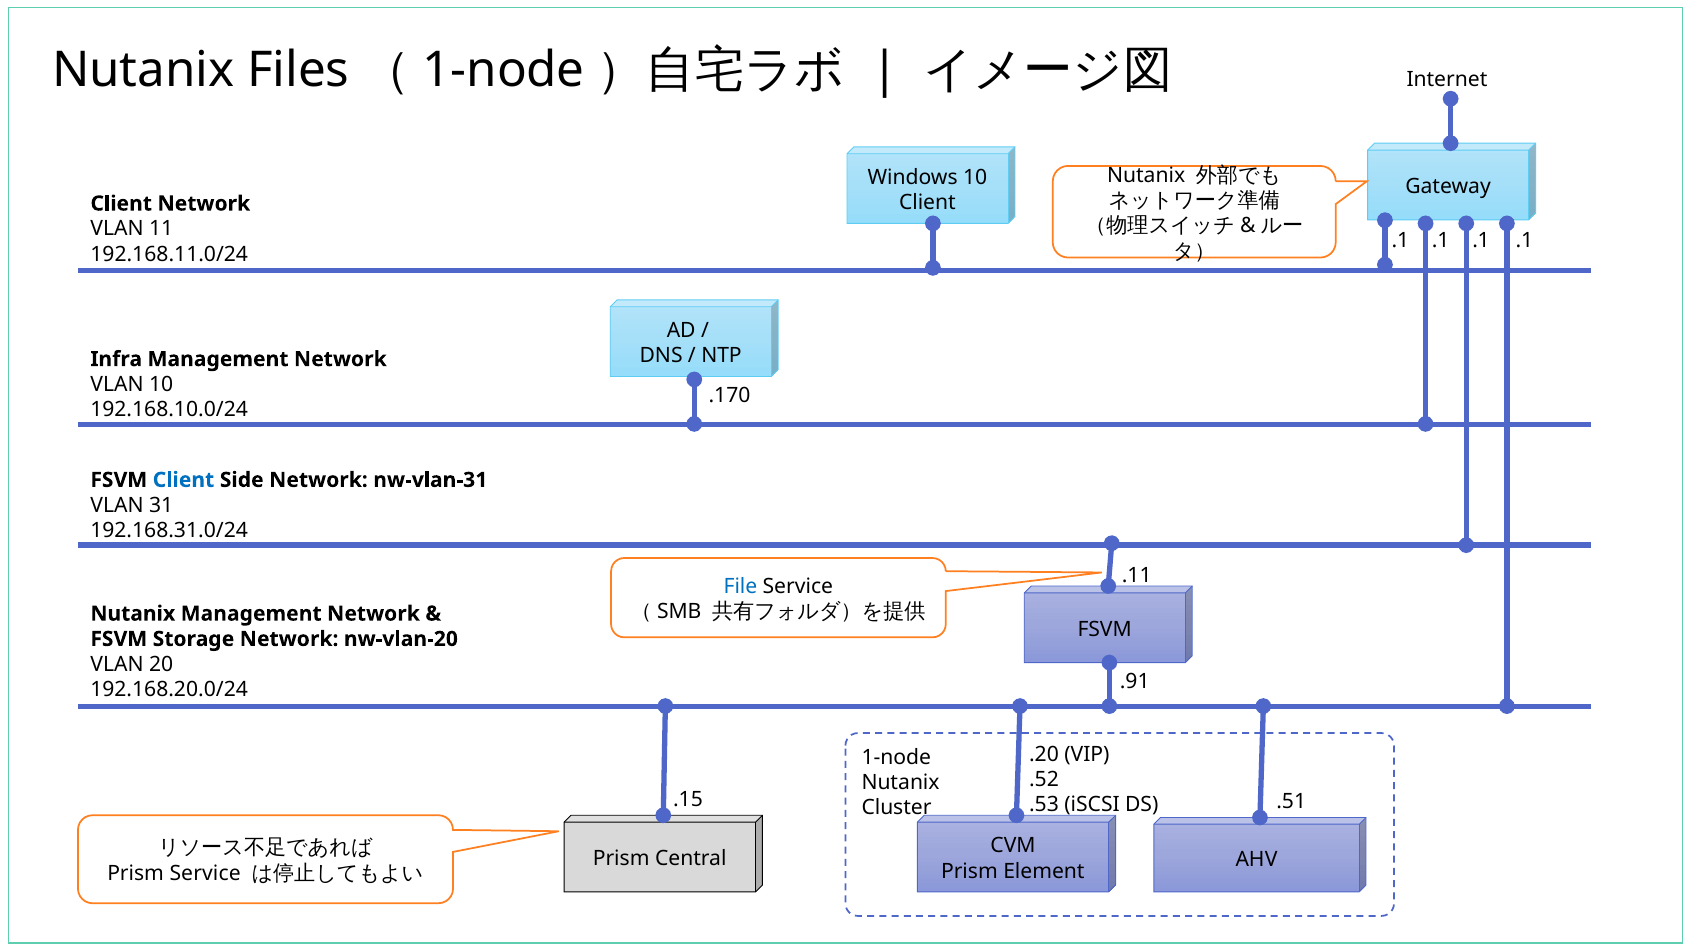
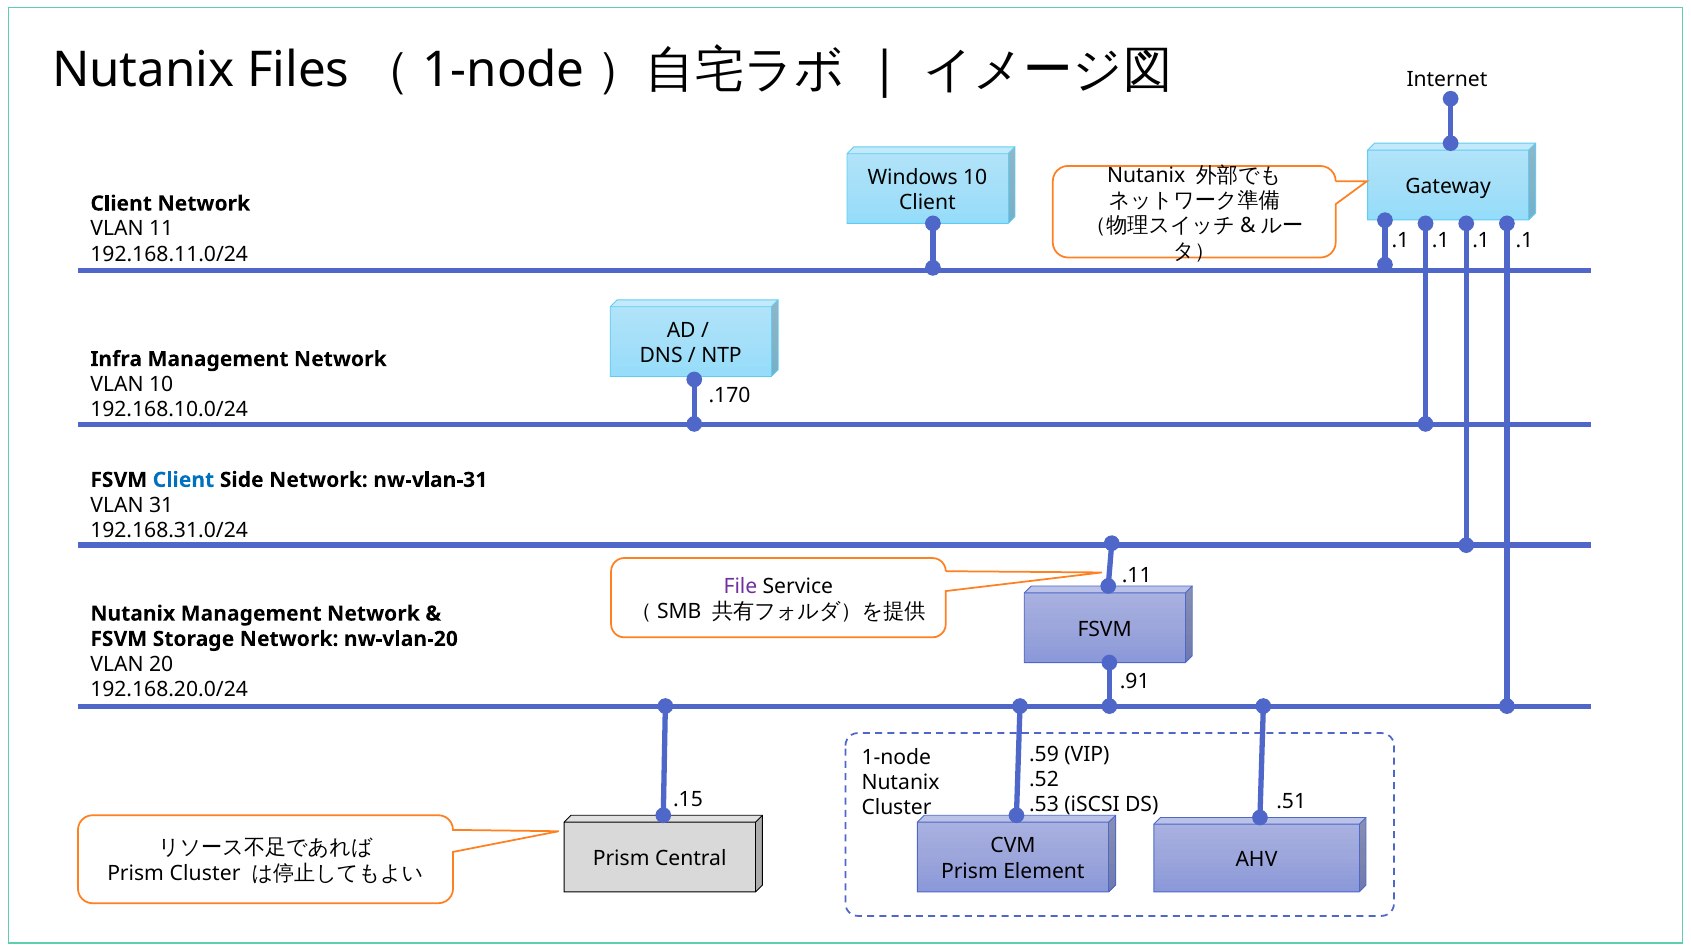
File colour: blue -> purple
.20: .20 -> .59
Prism Service: Service -> Cluster
